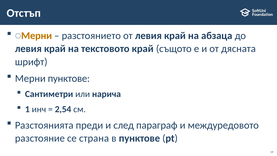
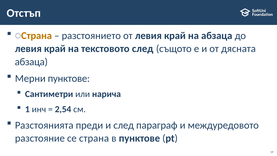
Мерни at (37, 36): Мерни -> Страна
текстовото край: край -> след
шрифт at (31, 62): шрифт -> абзаца
